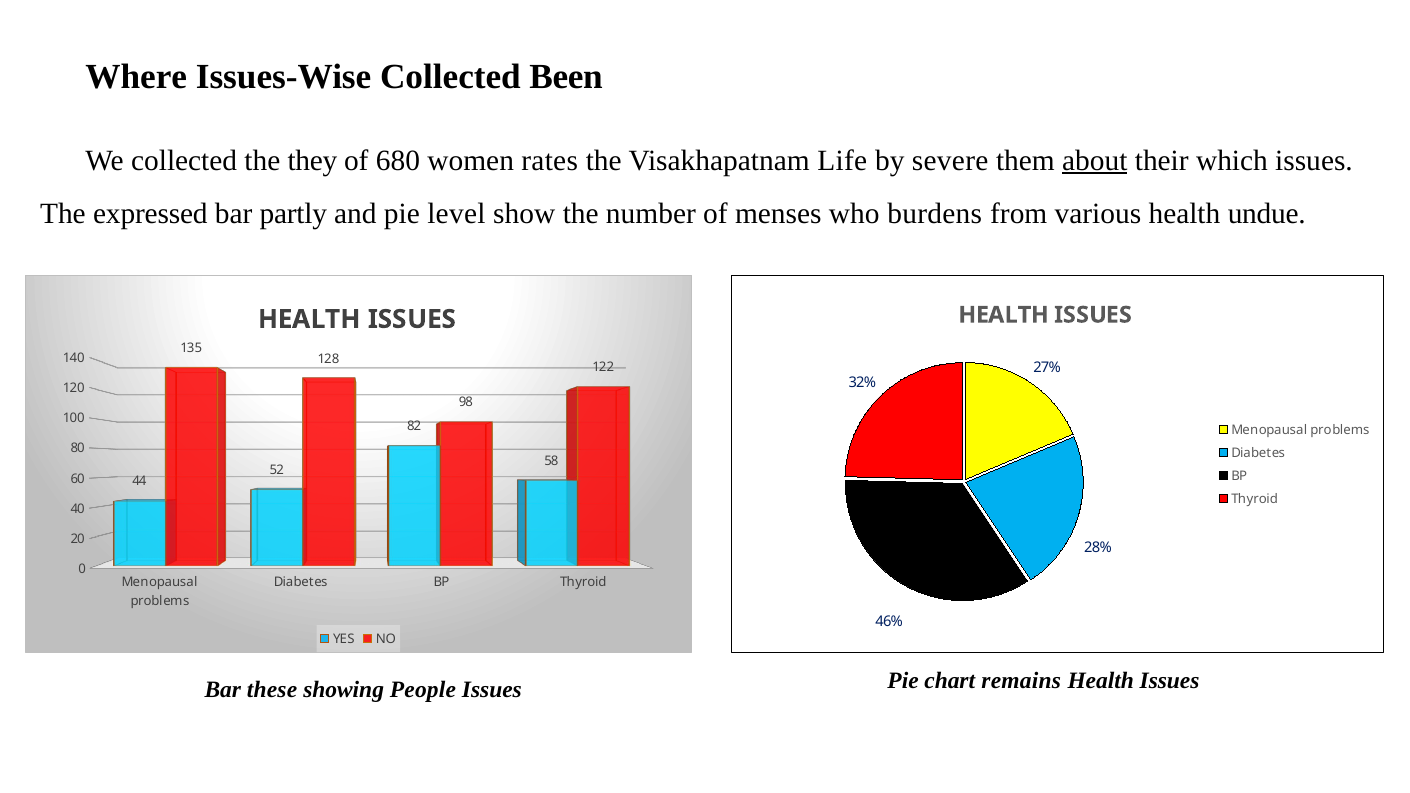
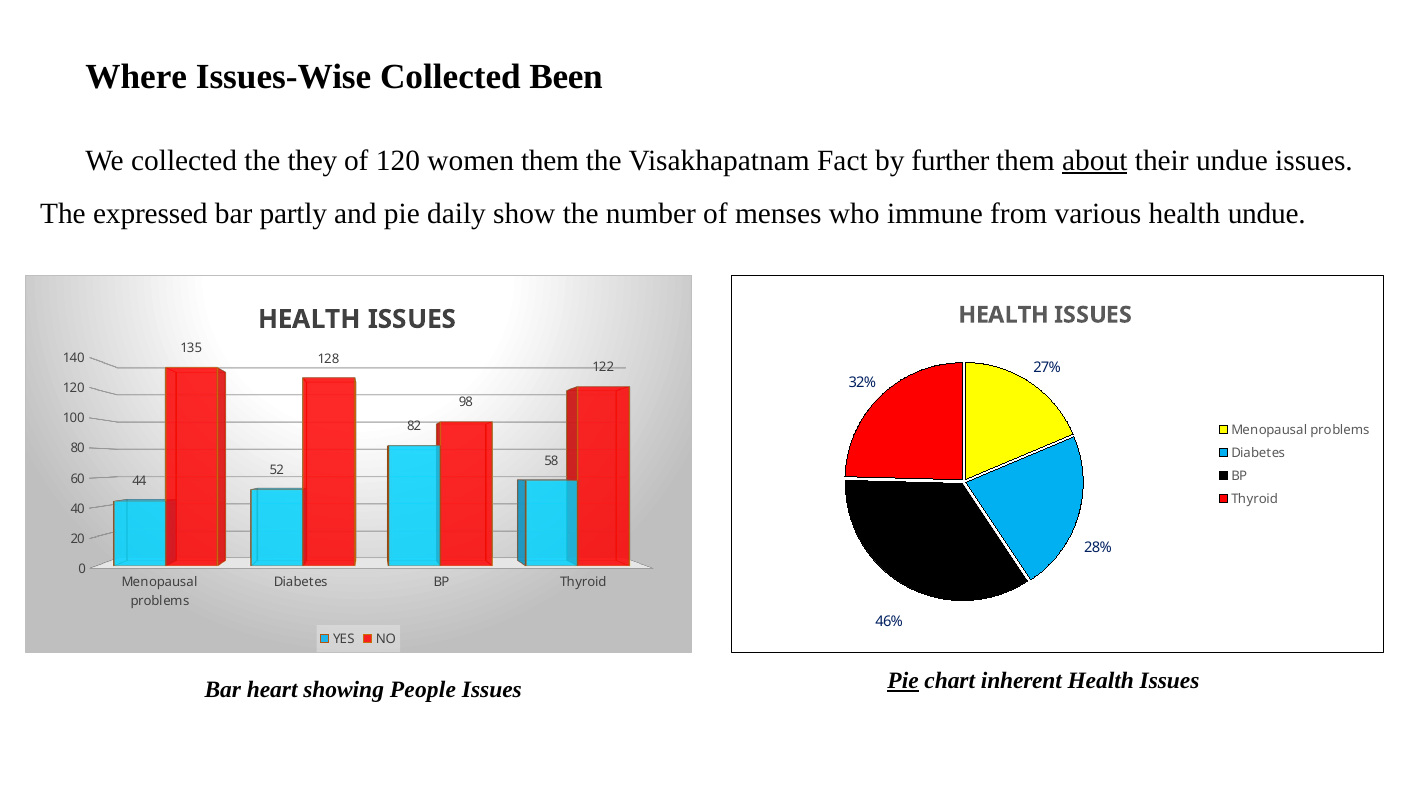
of 680: 680 -> 120
women rates: rates -> them
Life: Life -> Fact
severe: severe -> further
their which: which -> undue
level: level -> daily
burdens: burdens -> immune
these: these -> heart
Pie at (903, 681) underline: none -> present
remains: remains -> inherent
